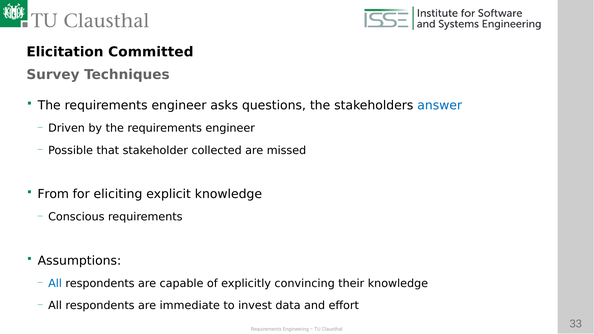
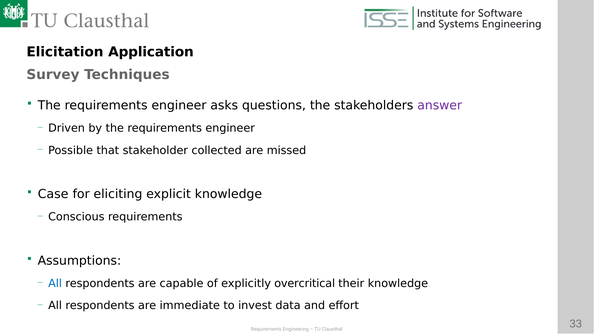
Committed: Committed -> Application
answer colour: blue -> purple
From: From -> Case
convincing: convincing -> overcritical
